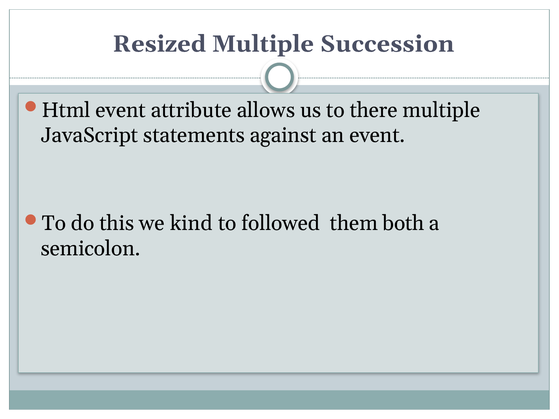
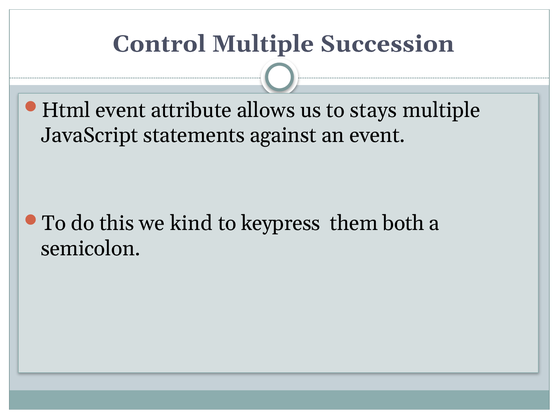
Resized: Resized -> Control
there: there -> stays
followed: followed -> keypress
